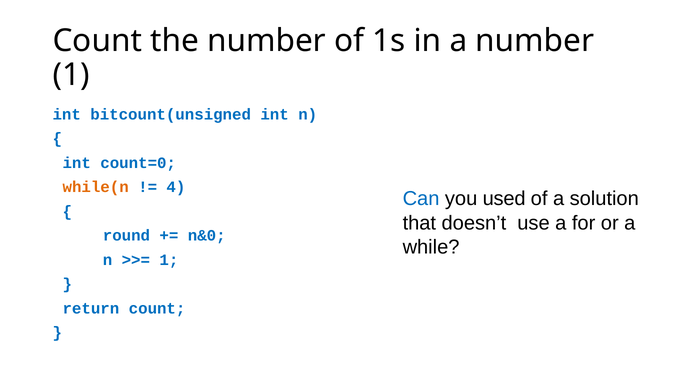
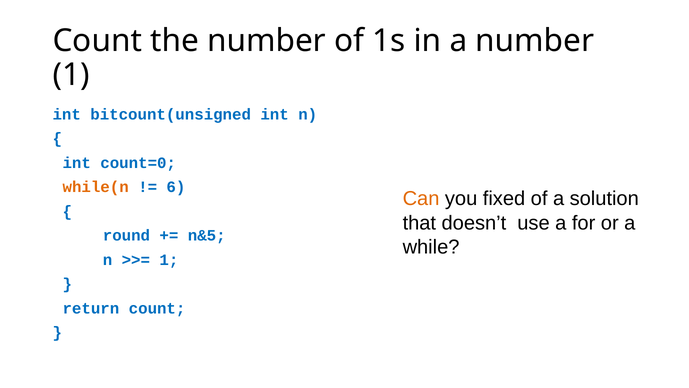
4: 4 -> 6
Can colour: blue -> orange
used: used -> fixed
n&0: n&0 -> n&5
